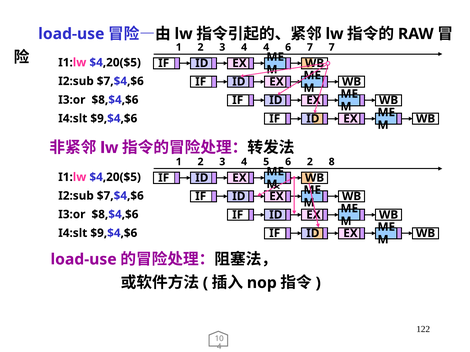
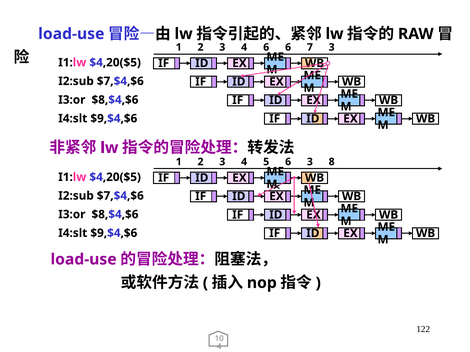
4 4: 4 -> 6
7 7: 7 -> 3
6 2: 2 -> 3
